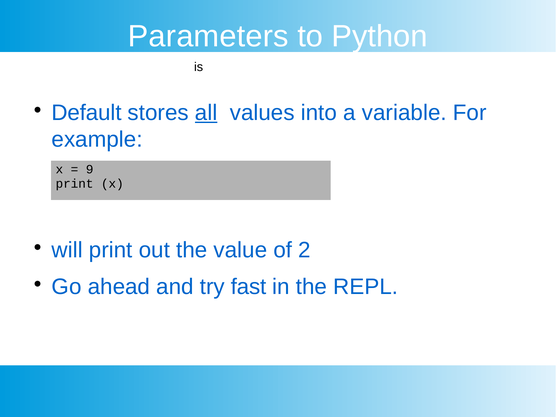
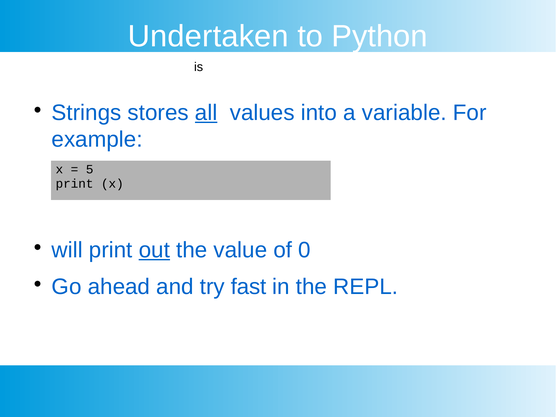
Parameters: Parameters -> Undertaken
Default: Default -> Strings
9: 9 -> 5
out underline: none -> present
2: 2 -> 0
